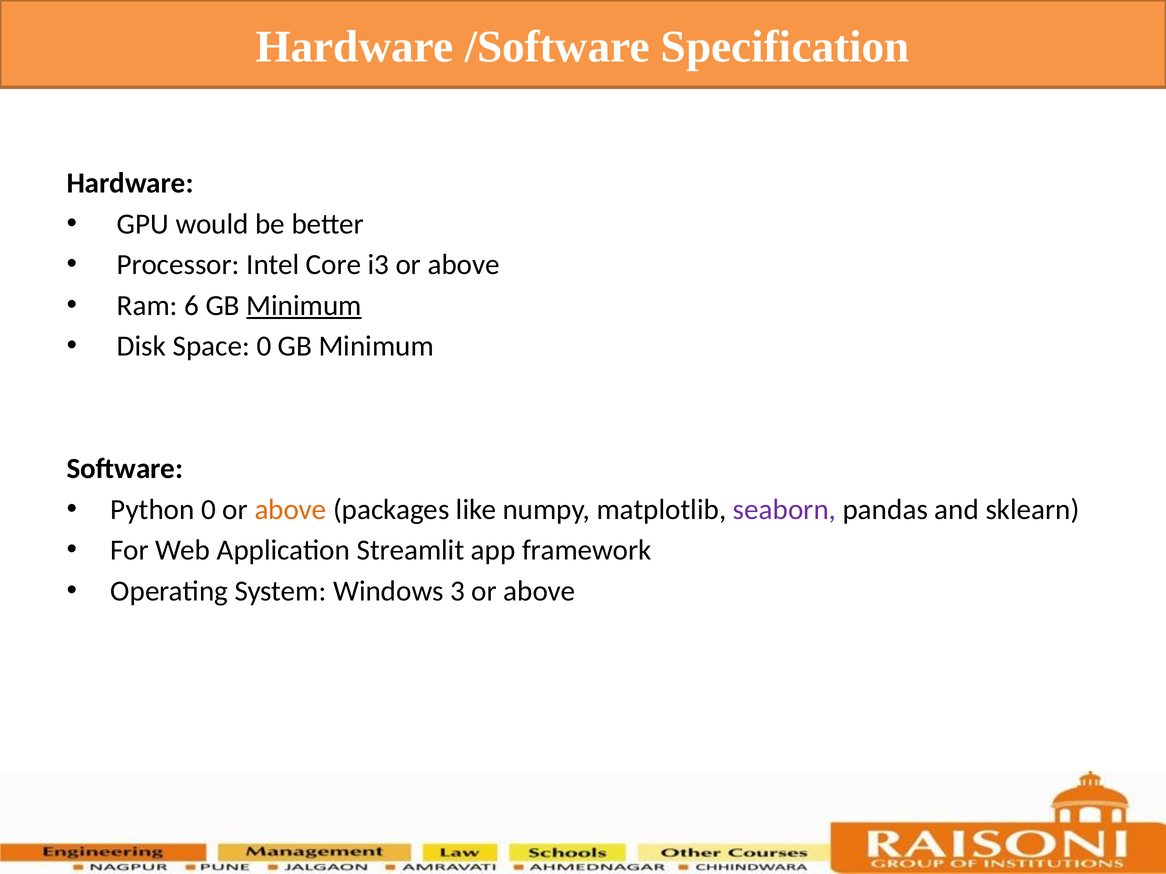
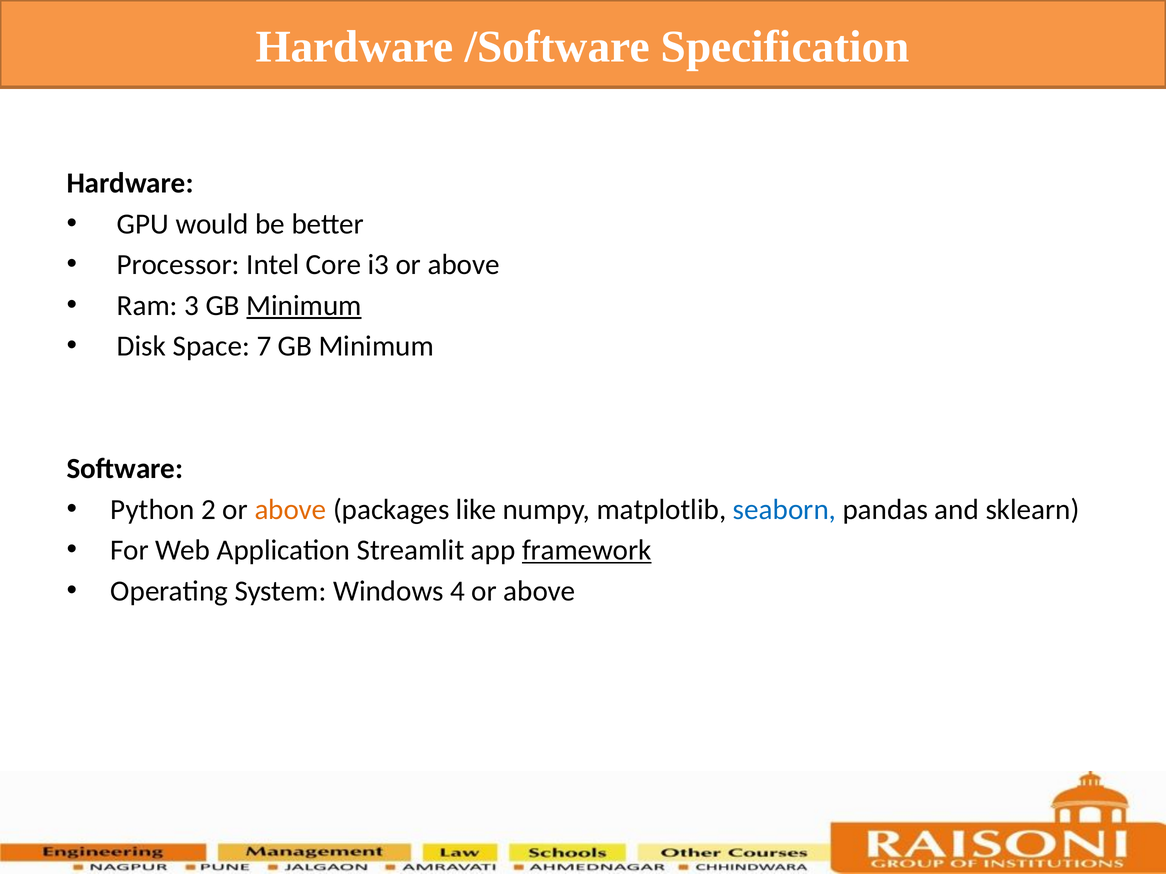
6: 6 -> 3
Space 0: 0 -> 7
Python 0: 0 -> 2
seaborn colour: purple -> blue
framework underline: none -> present
3: 3 -> 4
